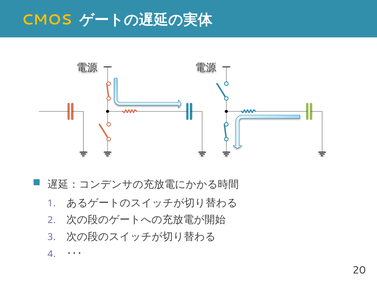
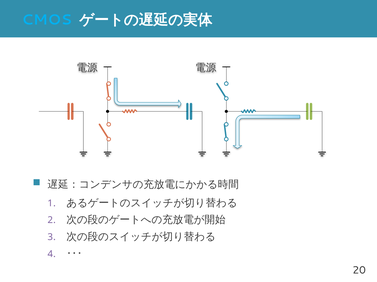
CMOS colour: yellow -> light blue
